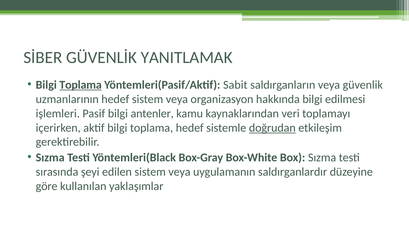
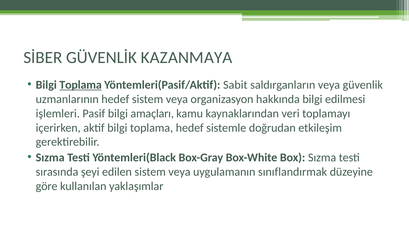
YANITLAMAK: YANITLAMAK -> KAZANMAYA
antenler: antenler -> amaçları
doğrudan underline: present -> none
saldırganlardır: saldırganlardır -> sınıflandırmak
